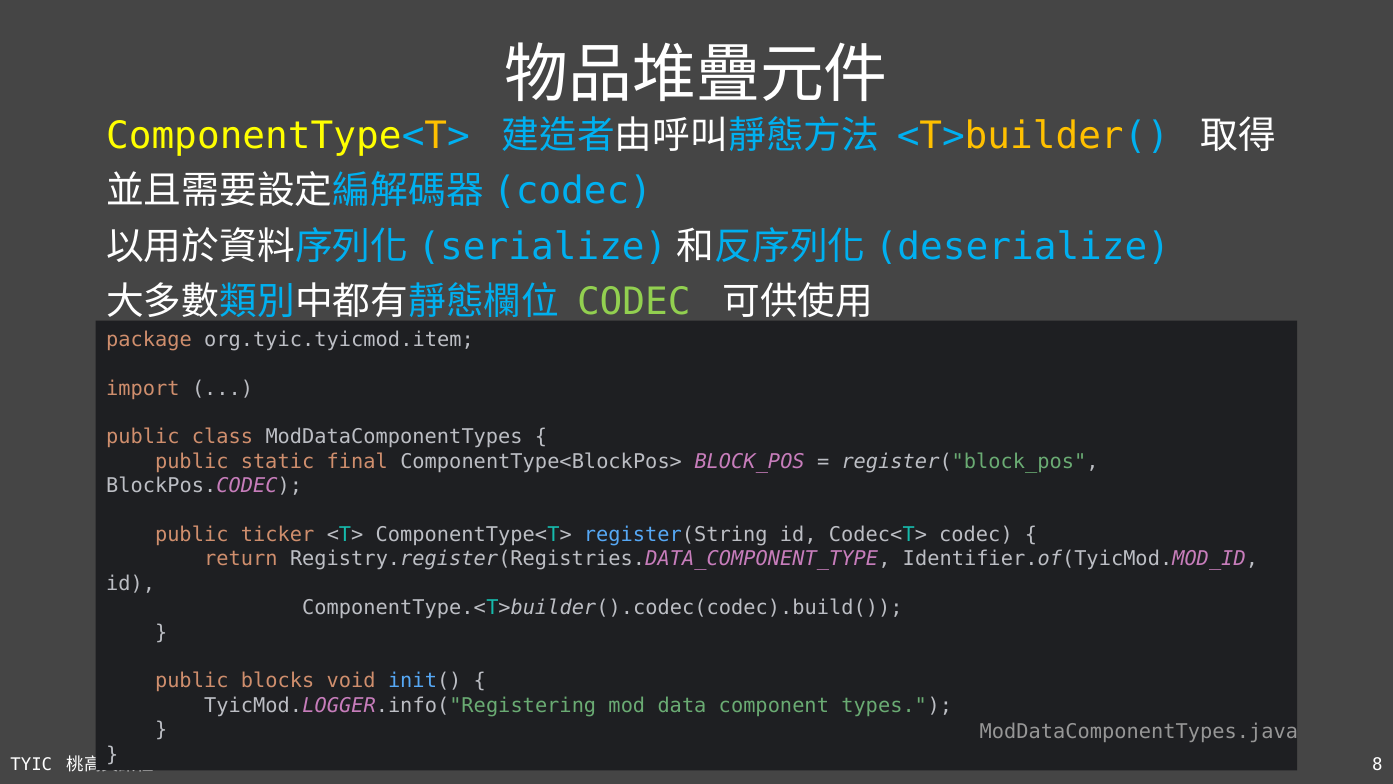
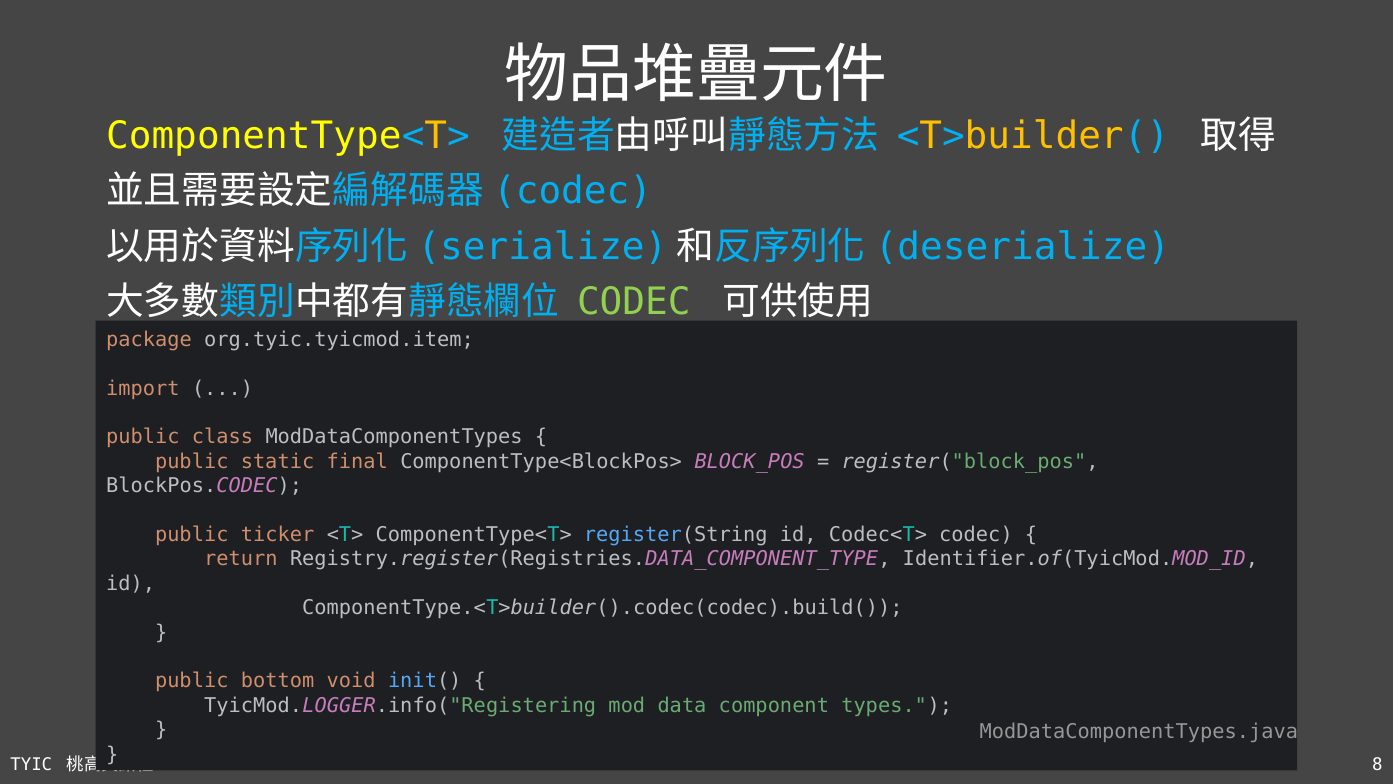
blocks: blocks -> bottom
